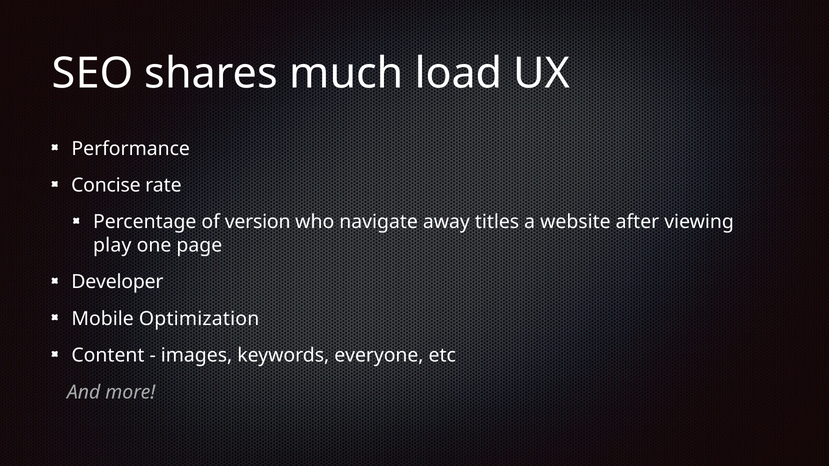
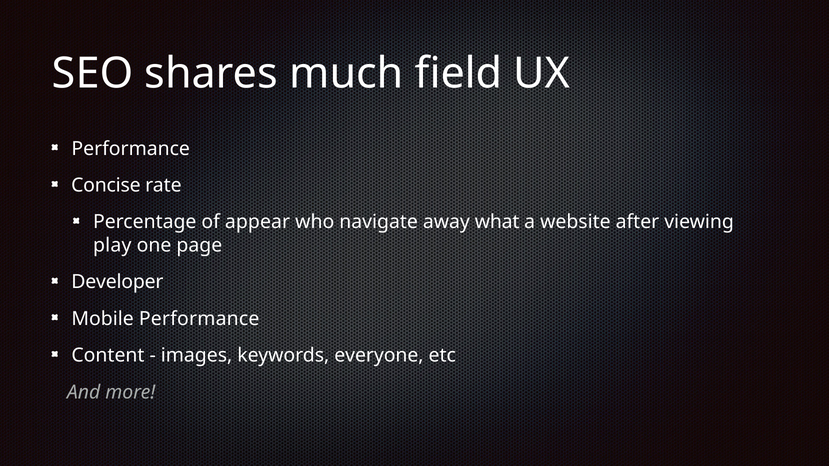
load: load -> field
version: version -> appear
titles: titles -> what
Mobile Optimization: Optimization -> Performance
